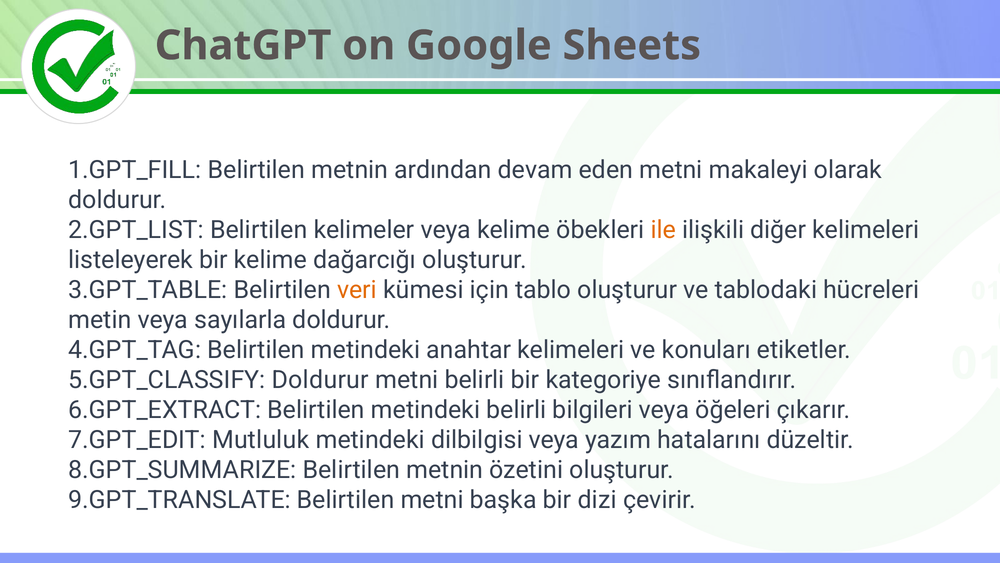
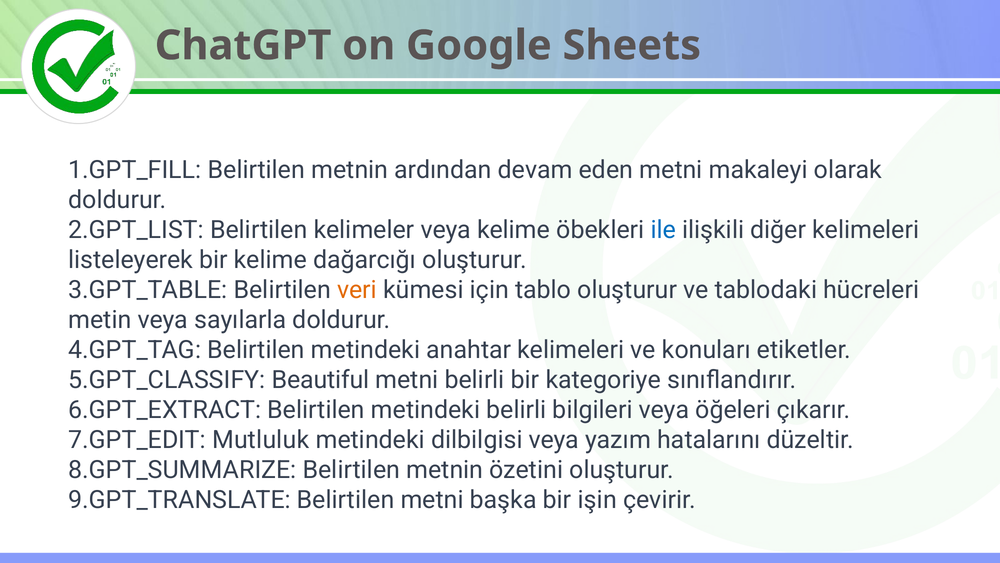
ile colour: orange -> blue
Doldurur at (320, 380): Doldurur -> Beautiful
dizi: dizi -> işin
